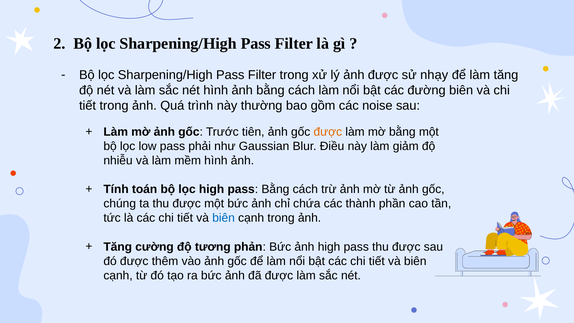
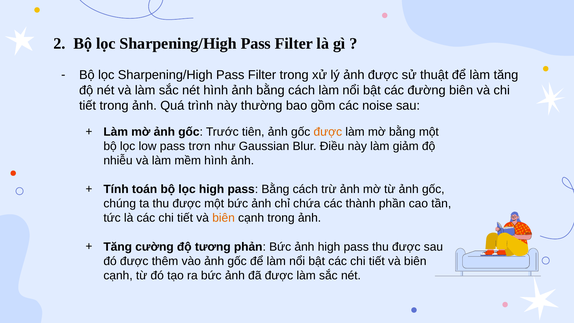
nhạy: nhạy -> thuật
phải: phải -> trơn
biên at (224, 218) colour: blue -> orange
